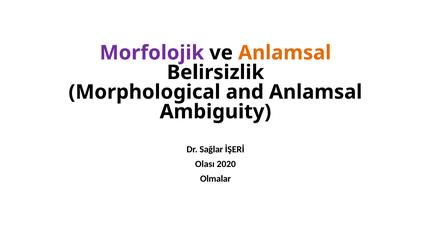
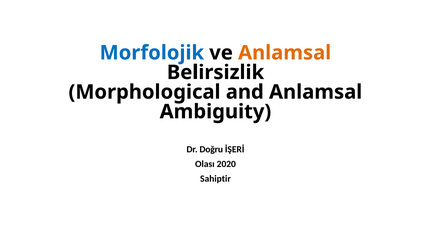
Morfolojik colour: purple -> blue
Sağlar: Sağlar -> Doğru
Olmalar: Olmalar -> Sahiptir
